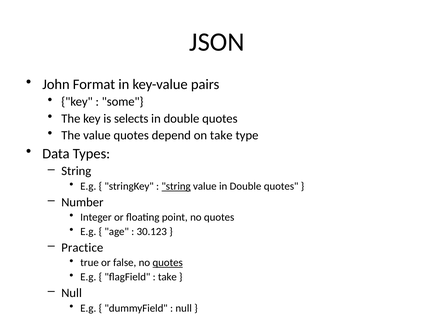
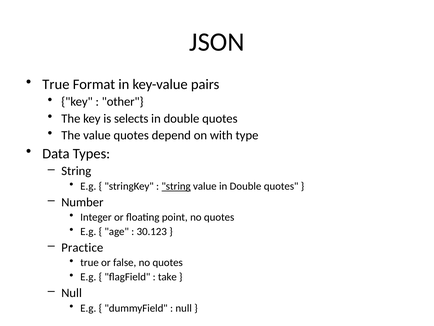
John at (56, 84): John -> True
some: some -> other
on take: take -> with
quotes at (168, 262) underline: present -> none
